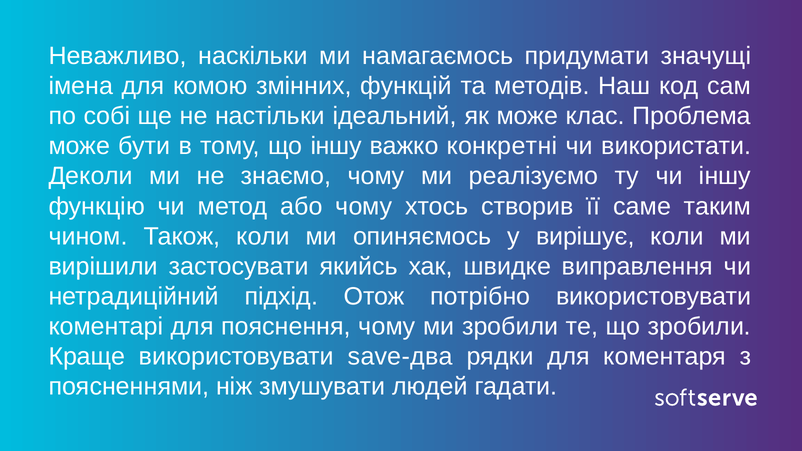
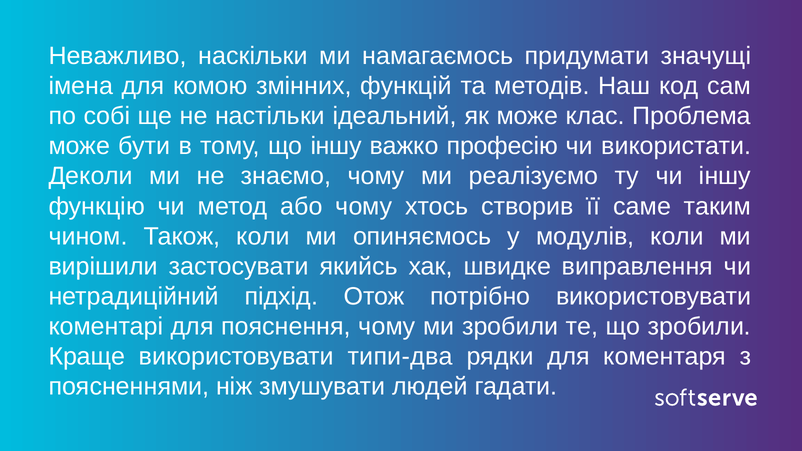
конкретні: конкретні -> професію
вирішує: вирішує -> модулів
save-два: save-два -> типи-два
